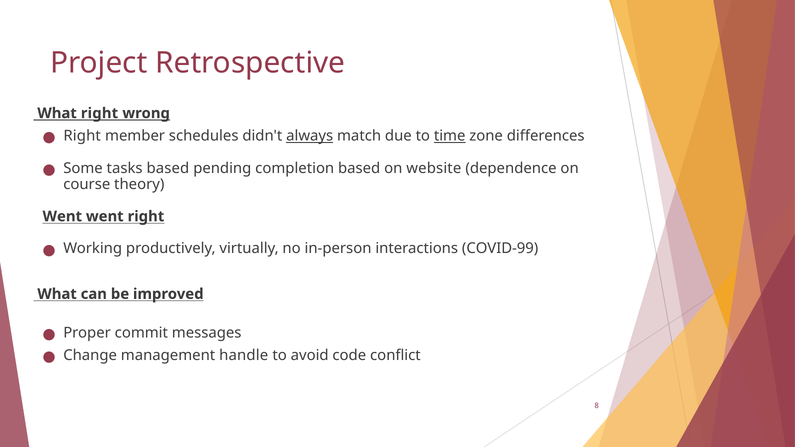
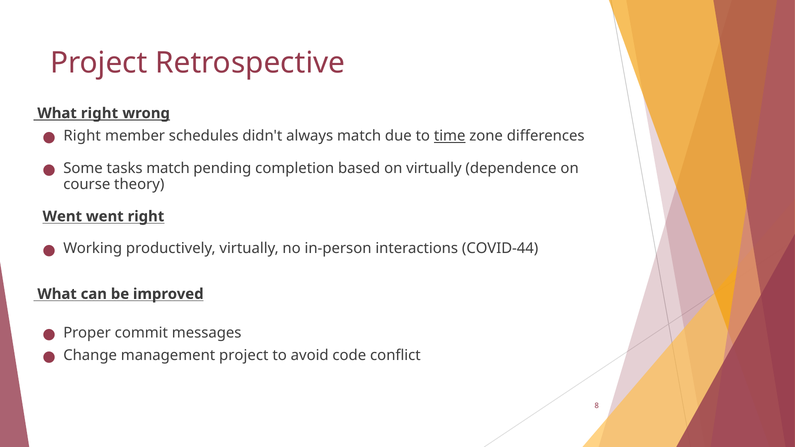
always underline: present -> none
tasks based: based -> match
on website: website -> virtually
COVID-99: COVID-99 -> COVID-44
management handle: handle -> project
